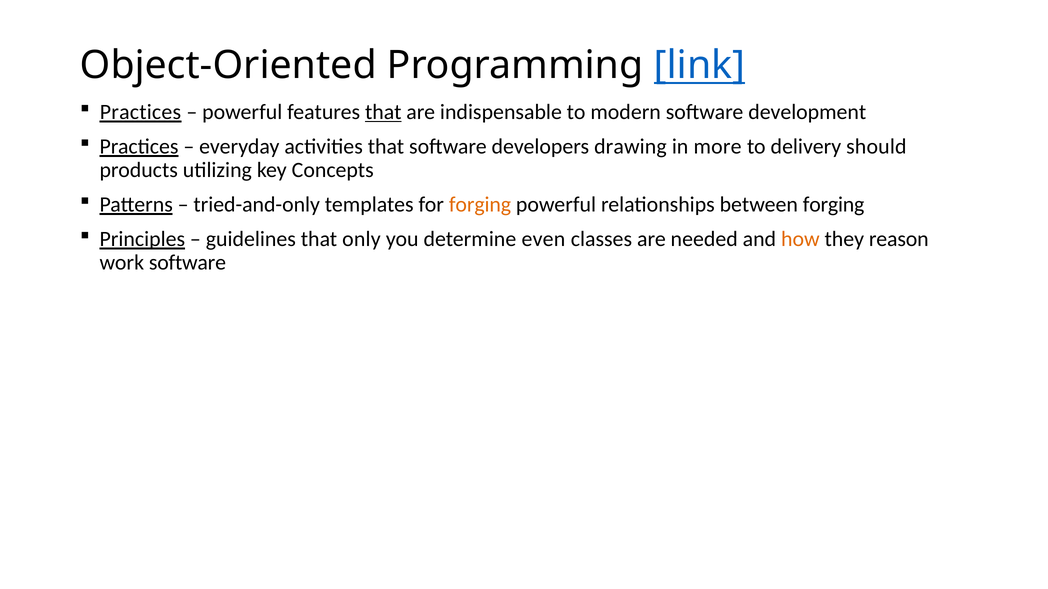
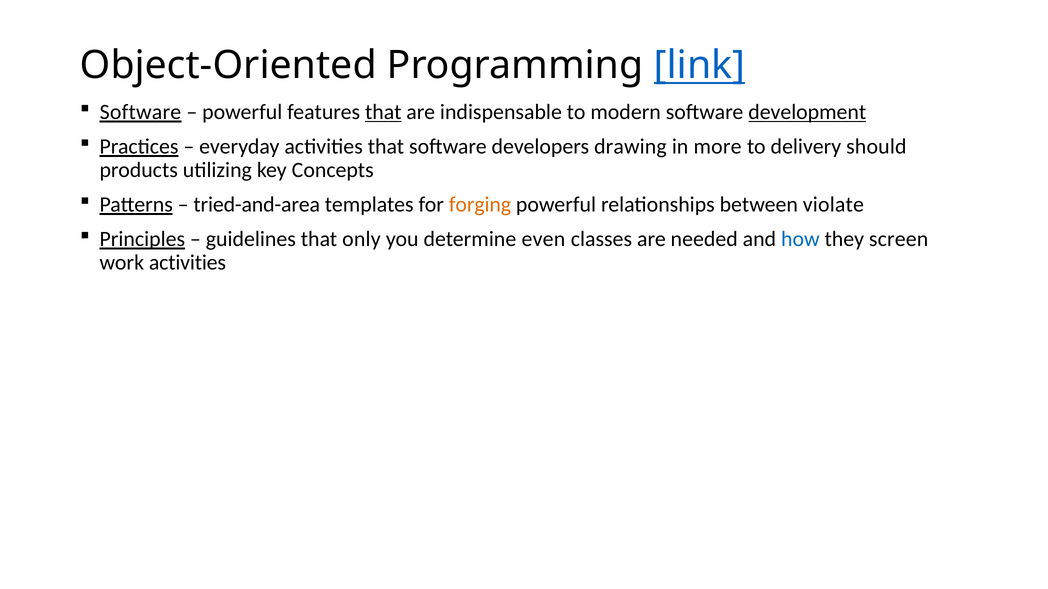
Practices at (140, 112): Practices -> Software
development underline: none -> present
tried-and-only: tried-and-only -> tried-and-area
between forging: forging -> violate
how colour: orange -> blue
reason: reason -> screen
work software: software -> activities
